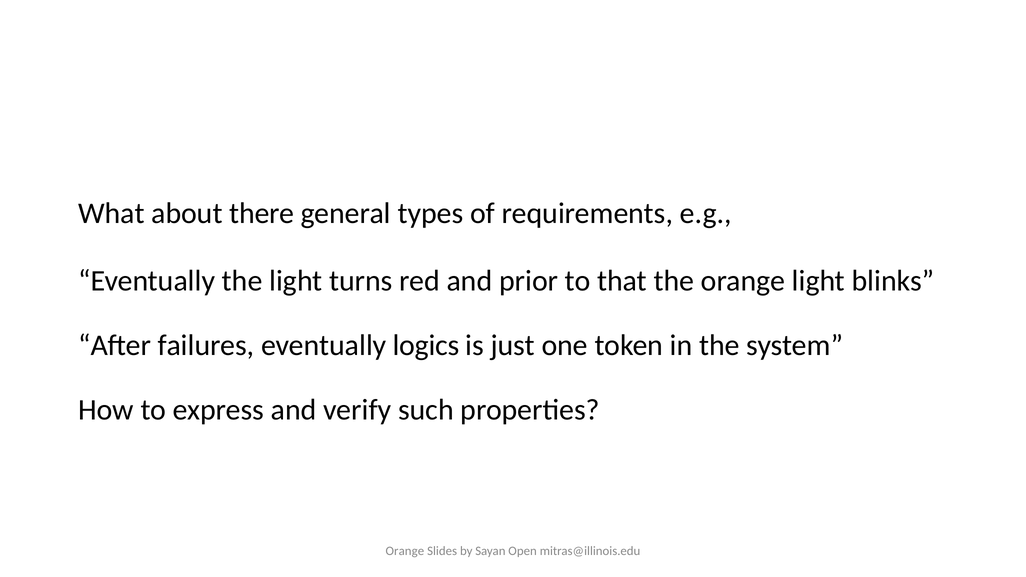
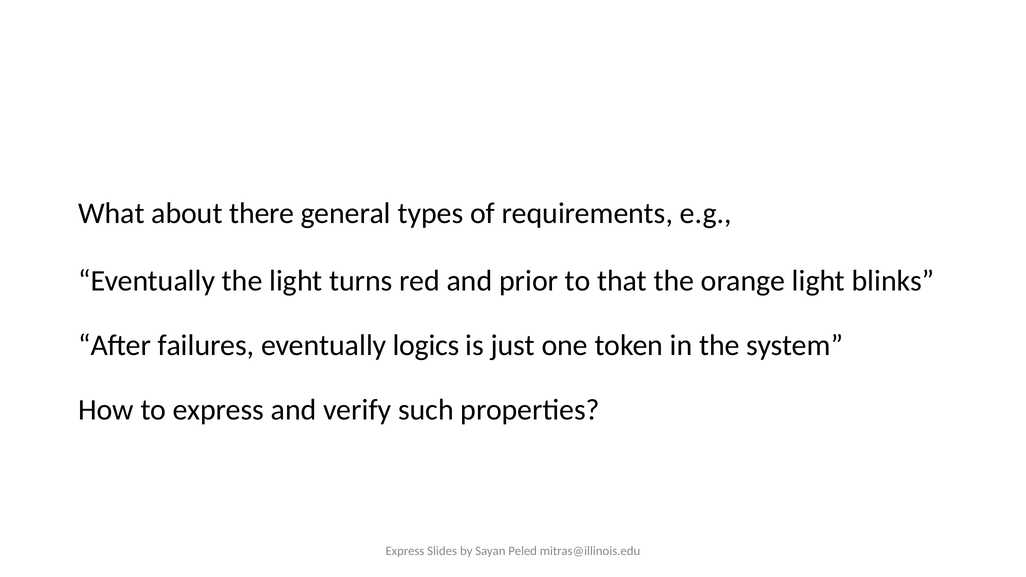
Orange at (405, 551): Orange -> Express
Open: Open -> Peled
